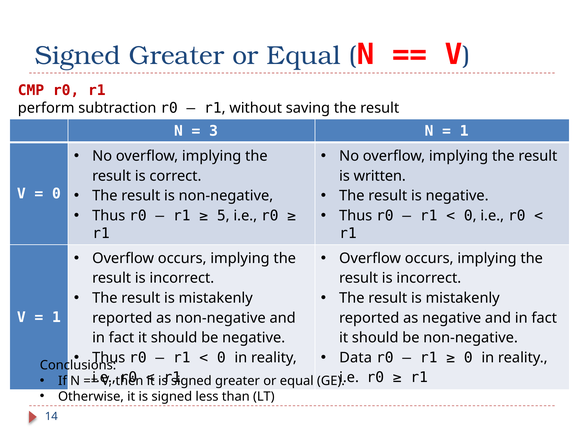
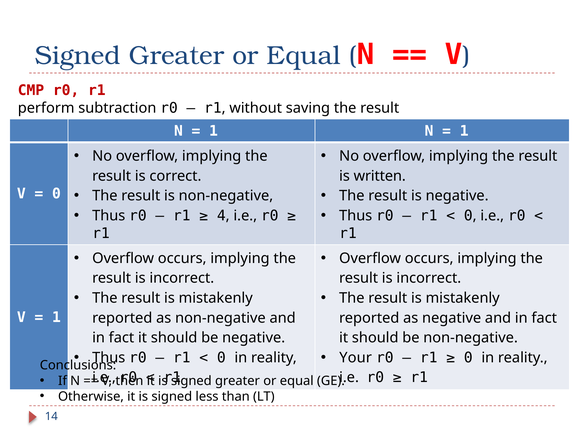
3 at (214, 131): 3 -> 1
5: 5 -> 4
Data: Data -> Your
